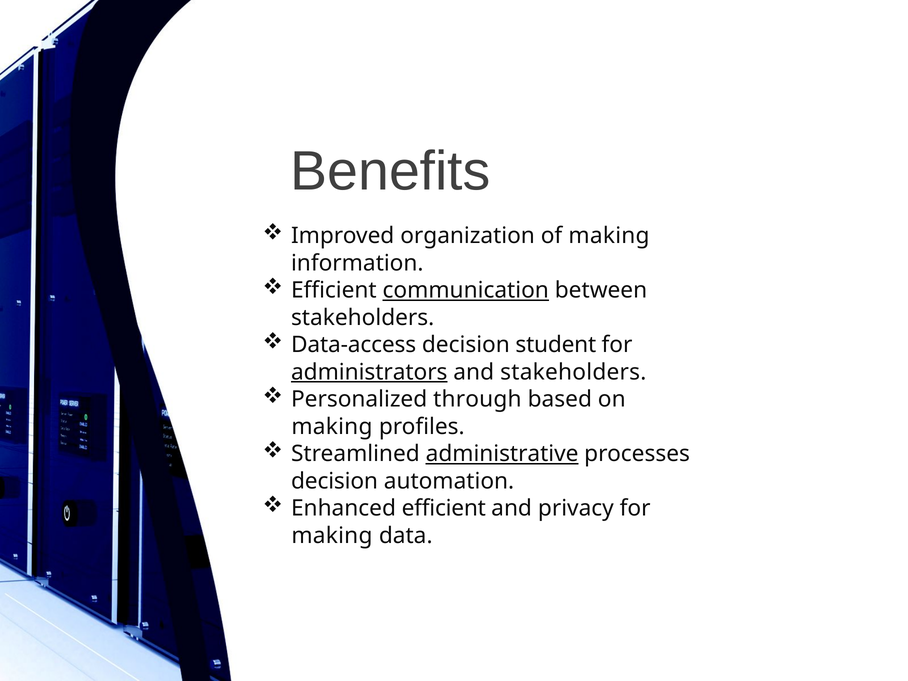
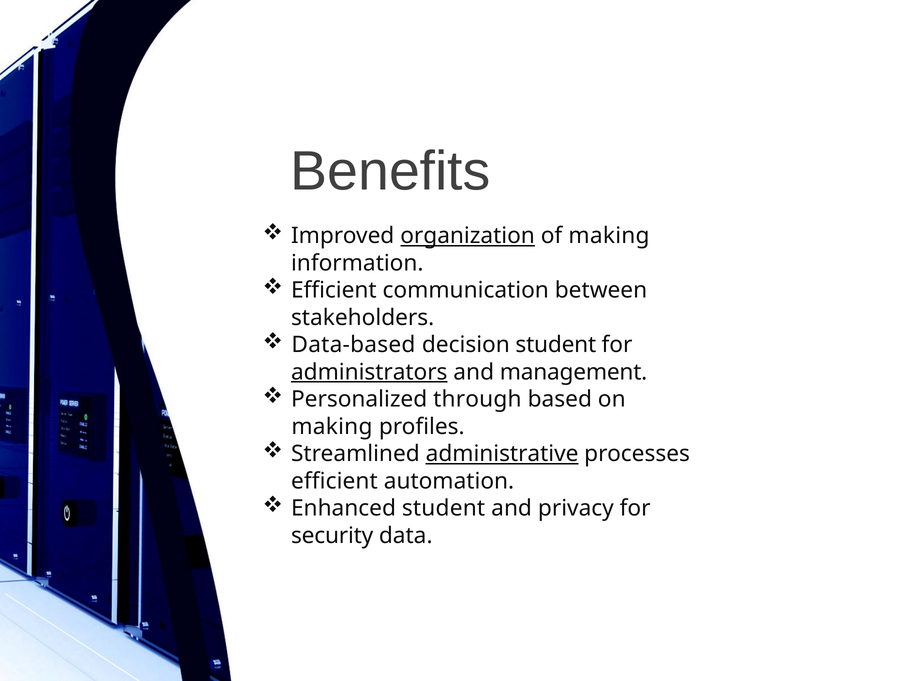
organization underline: none -> present
communication underline: present -> none
Data-access: Data-access -> Data-based
and stakeholders: stakeholders -> management
decision at (335, 481): decision -> efficient
Enhanced efficient: efficient -> student
making at (332, 536): making -> security
